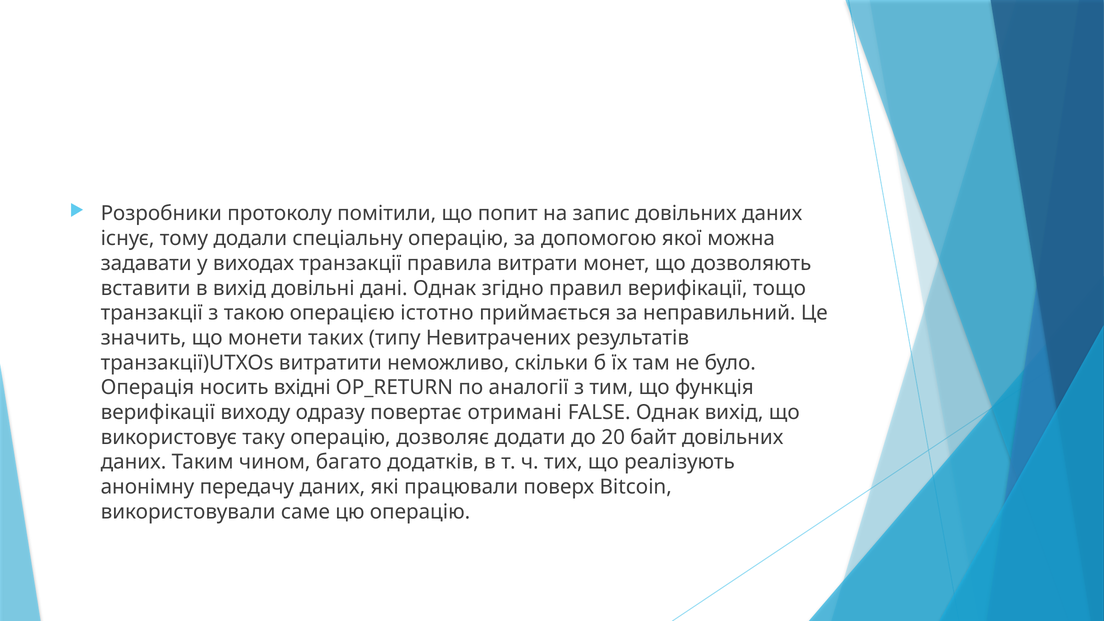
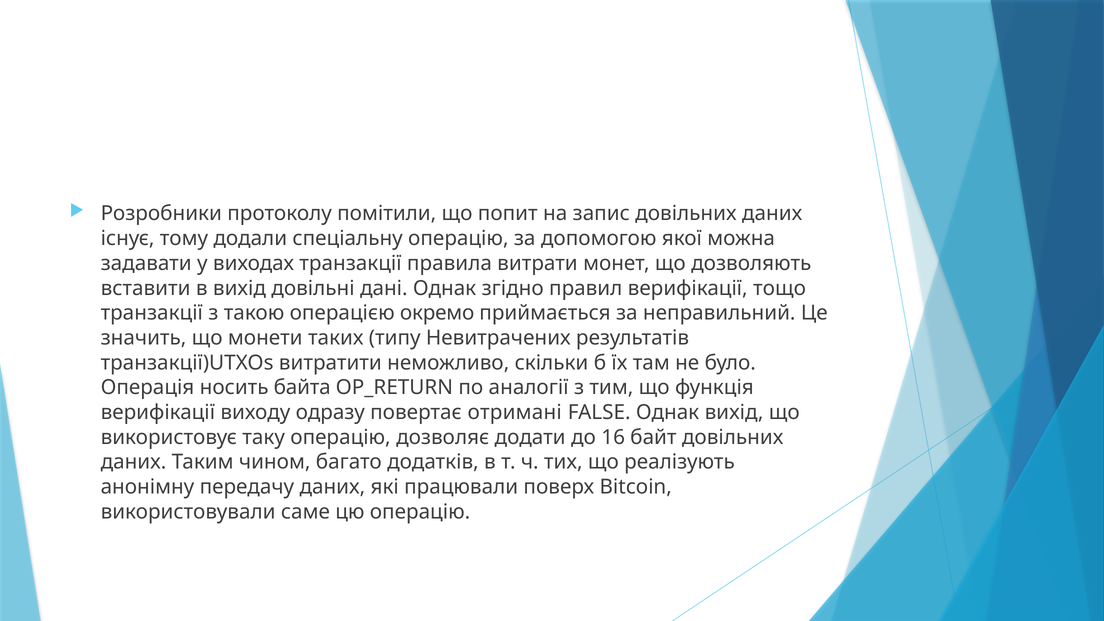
істотно: істотно -> окремо
вхідні: вхідні -> байта
20: 20 -> 16
